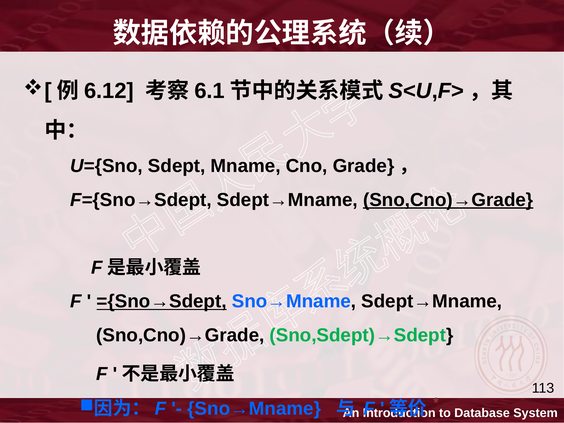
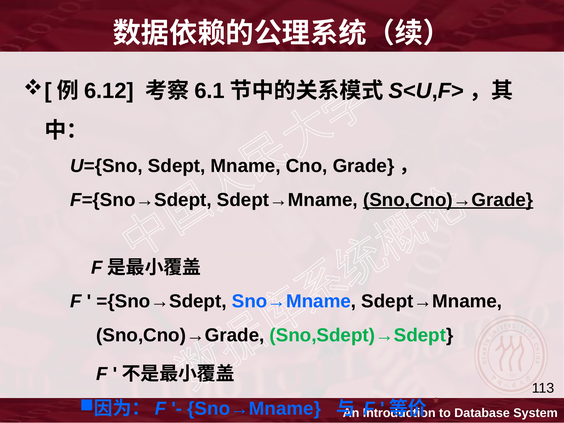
={Sno→Sdept underline: present -> none
